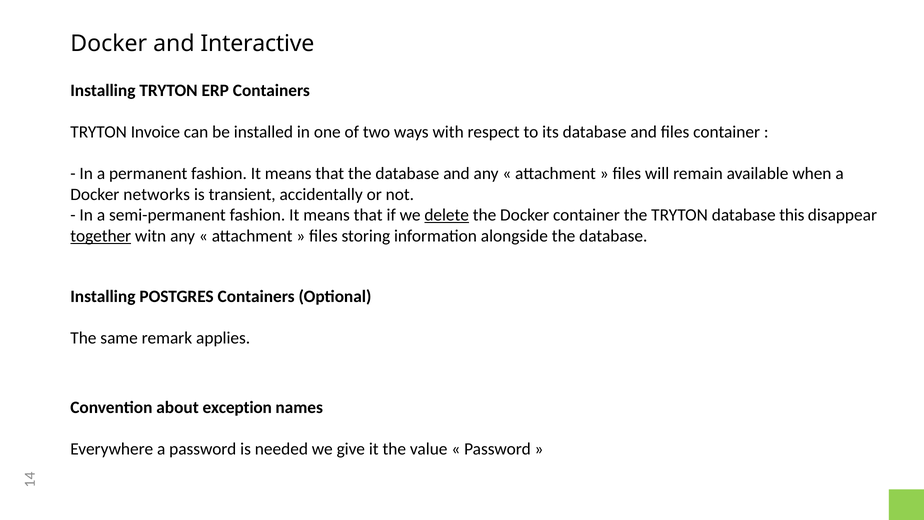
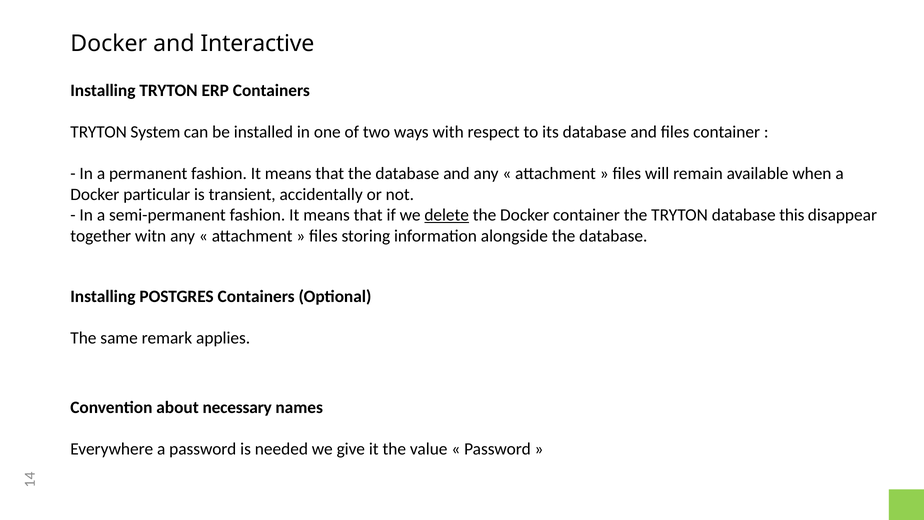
Invoice: Invoice -> System
networks: networks -> particular
together underline: present -> none
exception: exception -> necessary
